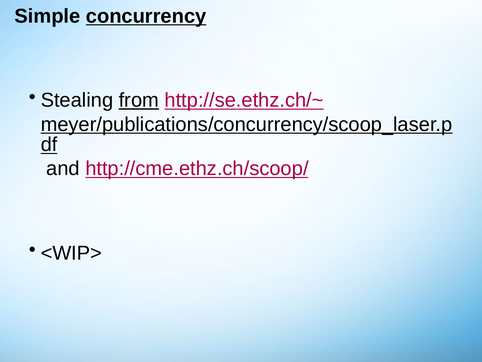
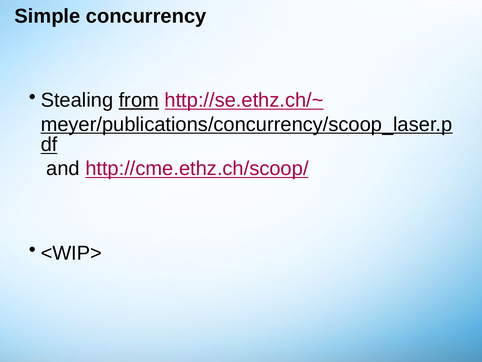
concurrency underline: present -> none
